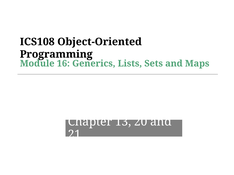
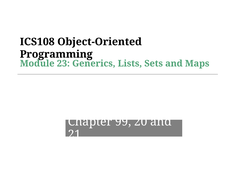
16: 16 -> 23
13: 13 -> 99
